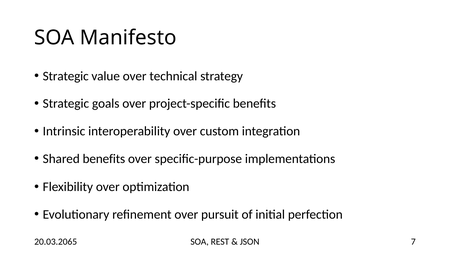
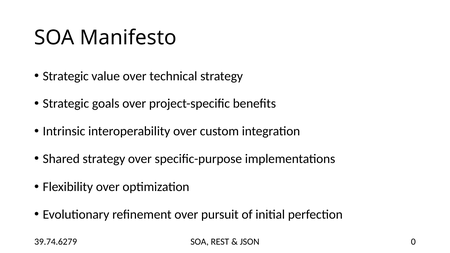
Shared benefits: benefits -> strategy
20.03.2065: 20.03.2065 -> 39.74.6279
7: 7 -> 0
